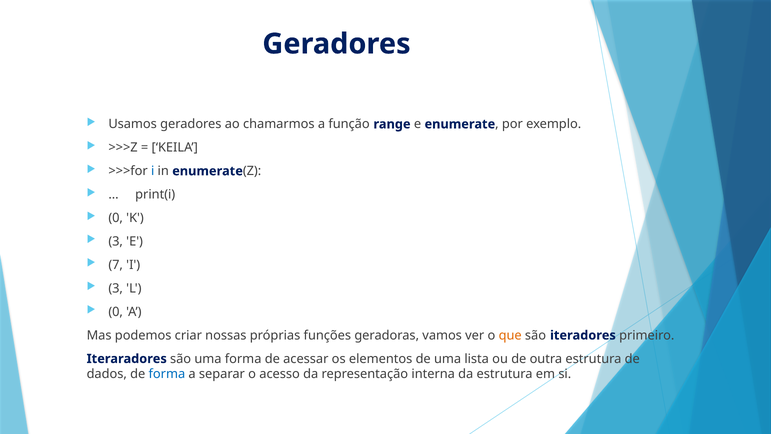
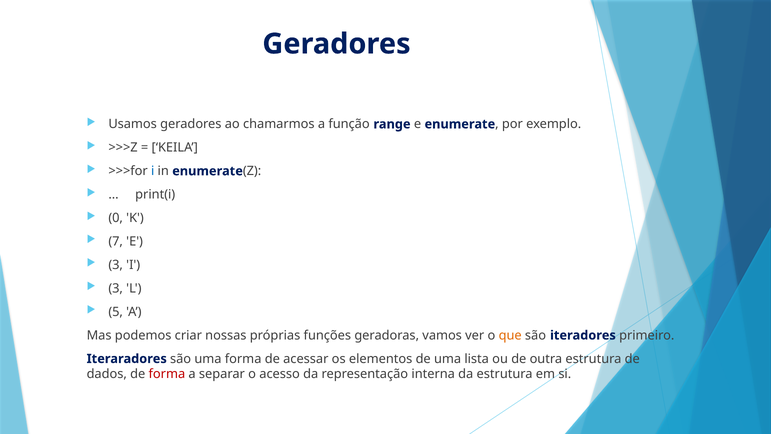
3 at (116, 241): 3 -> 7
7 at (116, 265): 7 -> 3
0 at (116, 312): 0 -> 5
forma at (167, 374) colour: blue -> red
